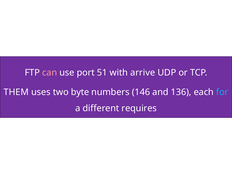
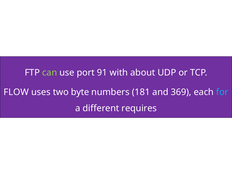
can colour: pink -> light green
51: 51 -> 91
arrive: arrive -> about
THEM: THEM -> FLOW
146: 146 -> 181
136: 136 -> 369
